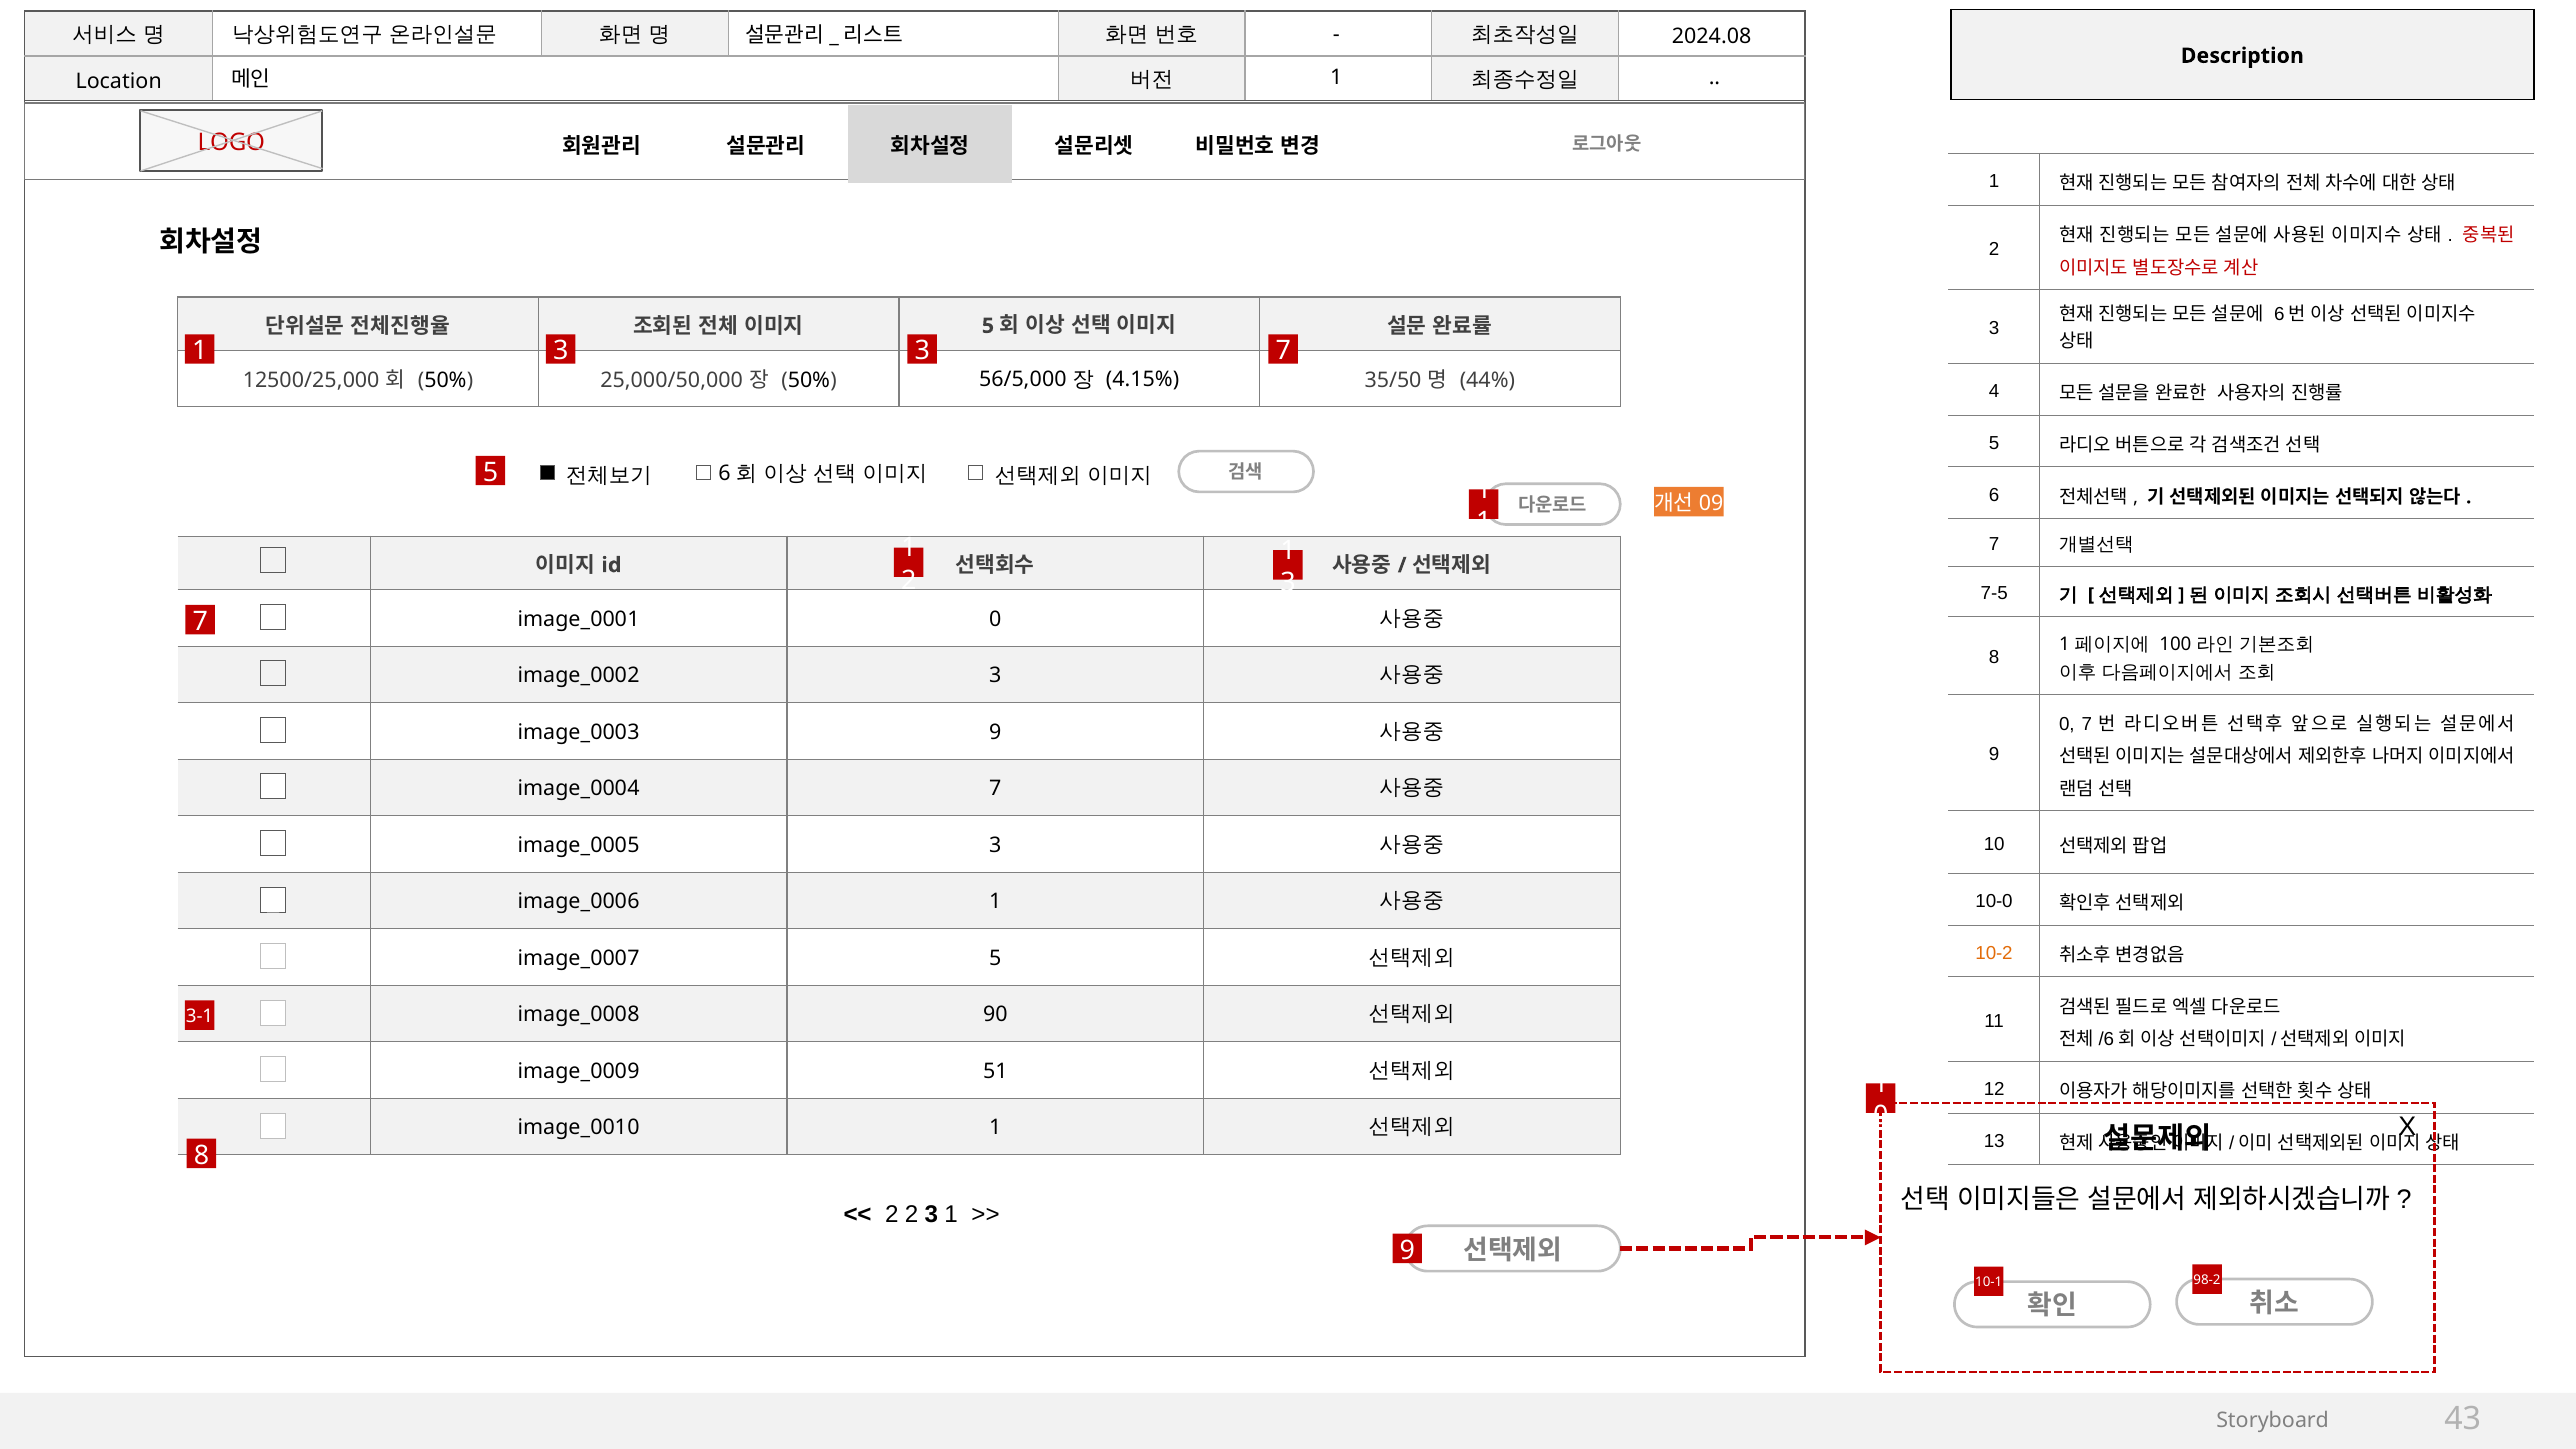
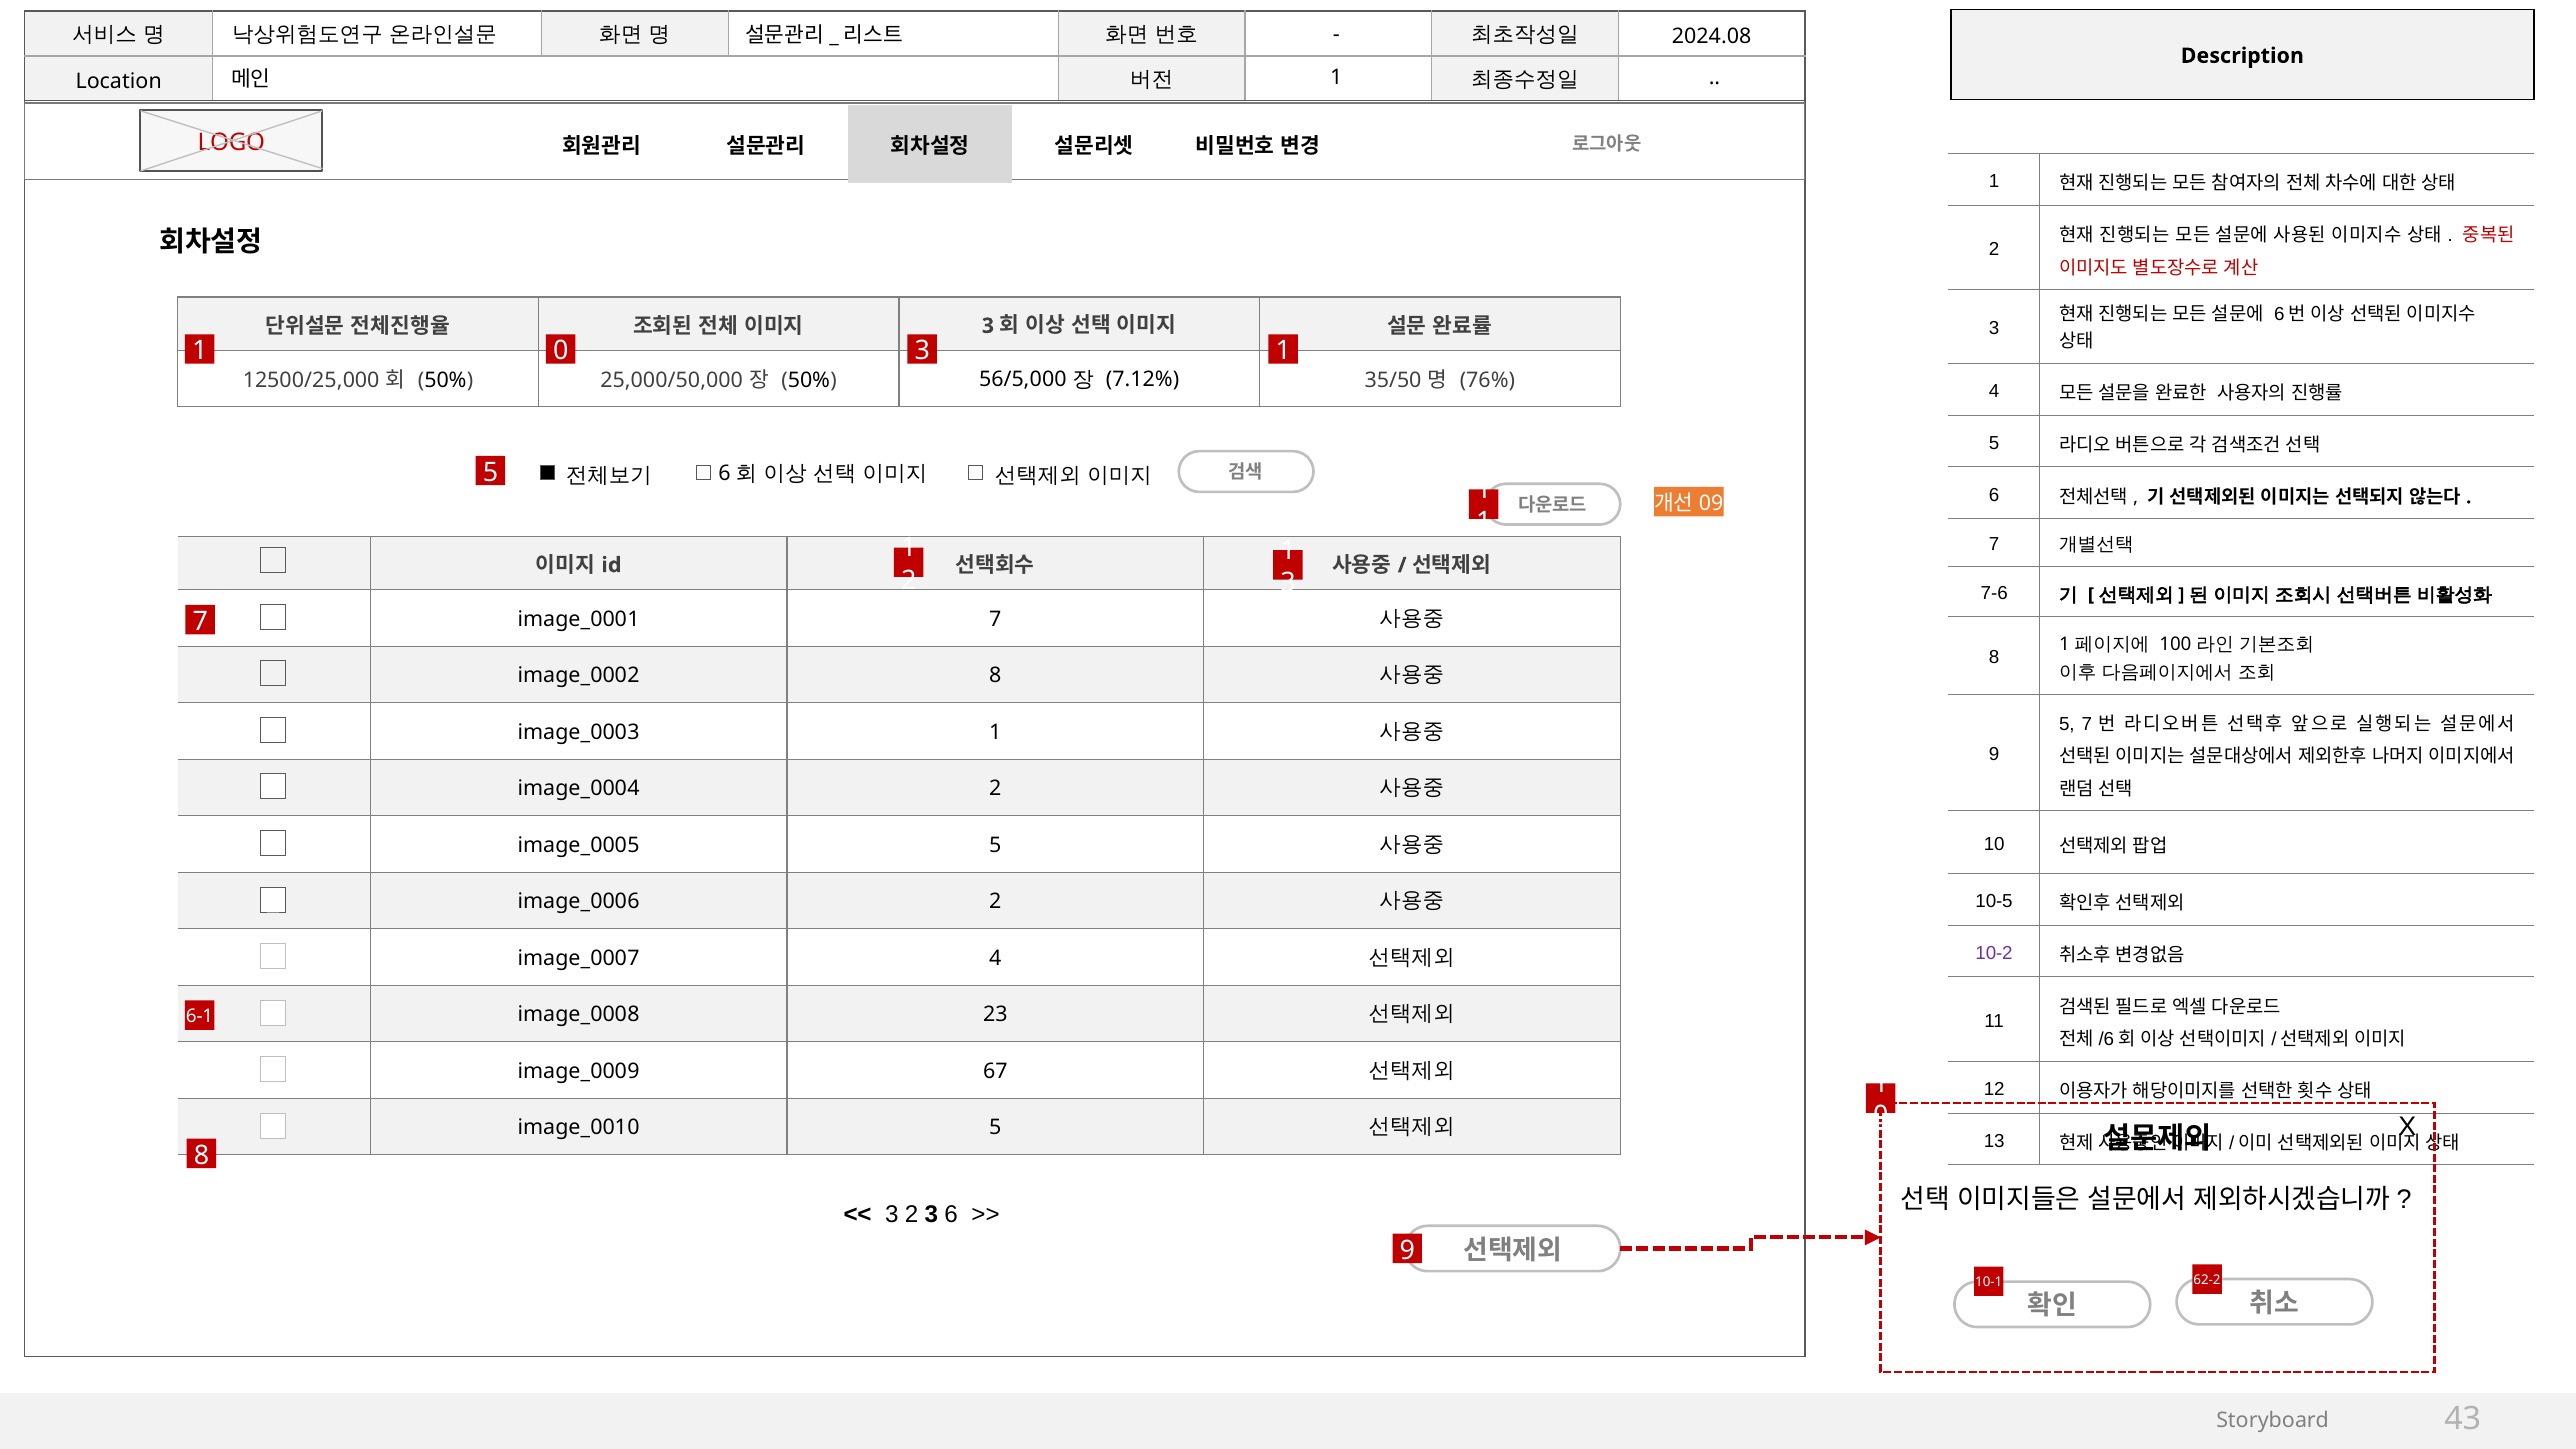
5 at (988, 326): 5 -> 3
3 at (561, 351): 3 -> 0
3 7: 7 -> 1
4.15%: 4.15% -> 7.12%
44%: 44% -> 76%
7-5: 7-5 -> 7-6
0 at (995, 619): 0 -> 7
3 at (995, 676): 3 -> 8
0 at (2067, 724): 0 -> 5
9 at (995, 732): 9 -> 1
7 at (995, 789): 7 -> 2
3 at (995, 845): 3 -> 5
10-0: 10-0 -> 10-5
1 at (995, 902): 1 -> 2
10-2 colour: orange -> purple
5 at (995, 958): 5 -> 4
90: 90 -> 23
3-1: 3-1 -> 6-1
51: 51 -> 67
1 at (995, 1128): 1 -> 5
2 at (892, 1214): 2 -> 3
3 1: 1 -> 6
98-2: 98-2 -> 62-2
